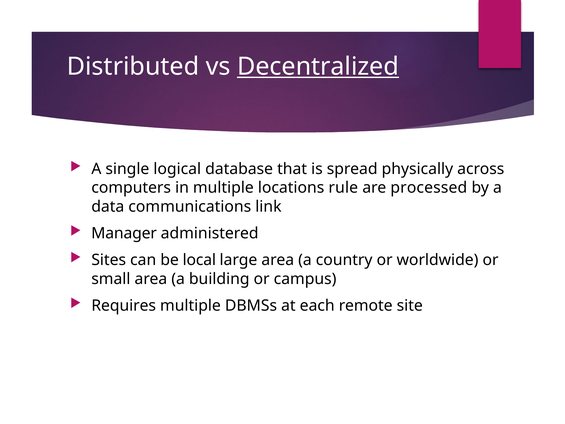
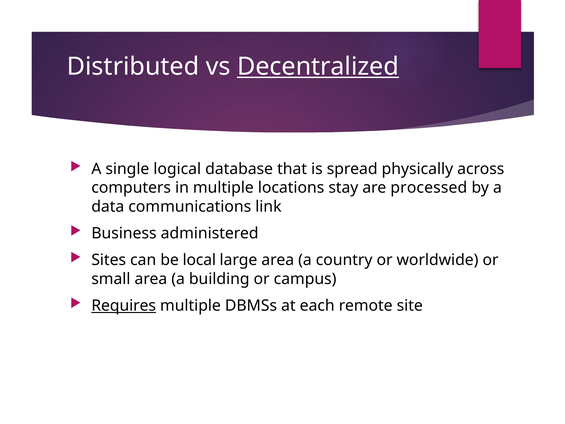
rule: rule -> stay
Manager: Manager -> Business
Requires underline: none -> present
